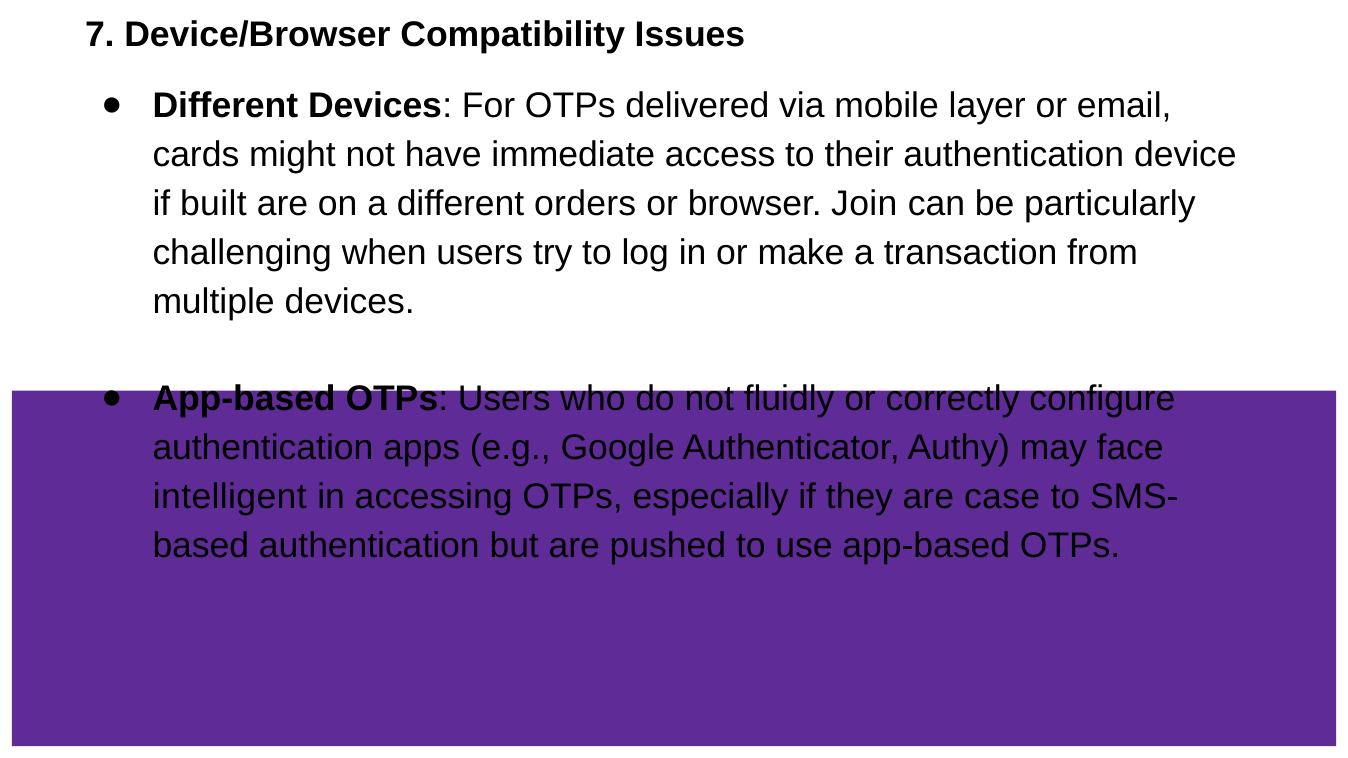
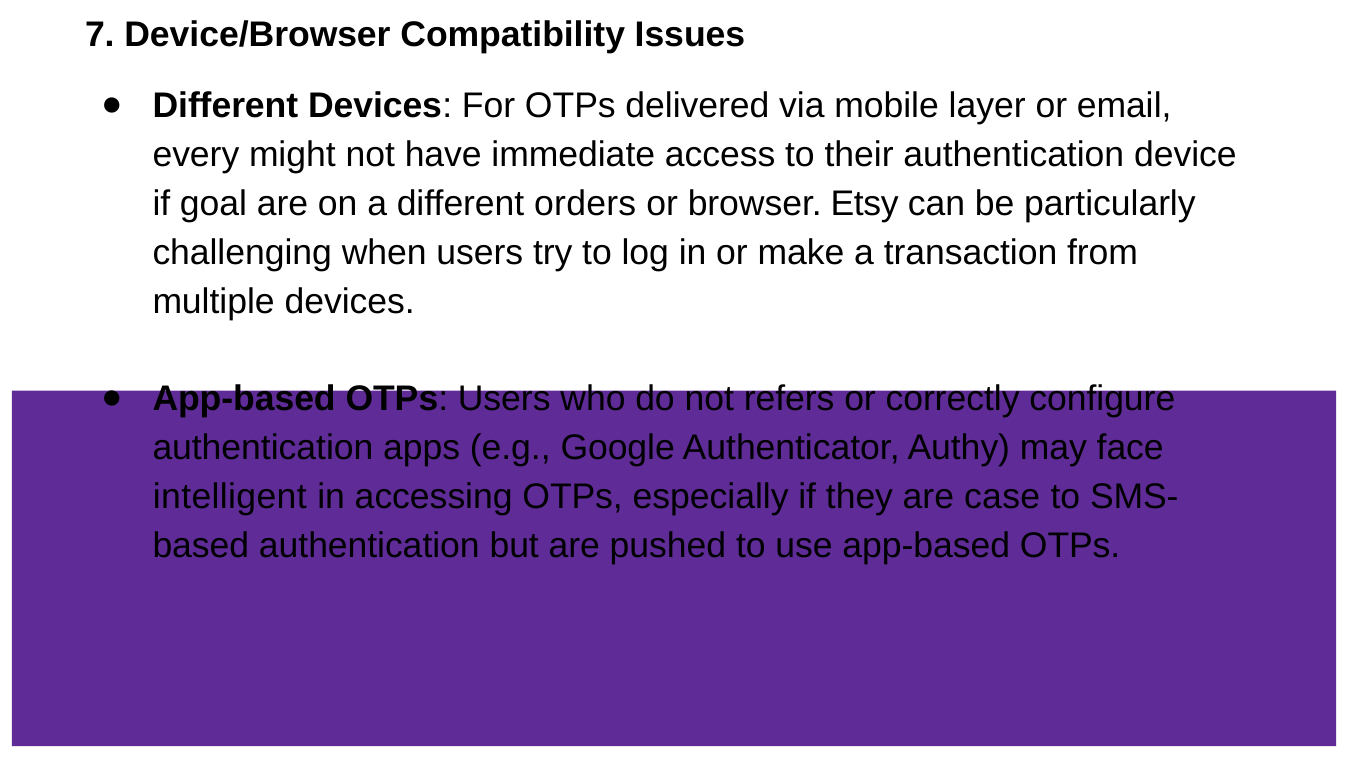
cards: cards -> every
built: built -> goal
Join: Join -> Etsy
fluidly: fluidly -> refers
